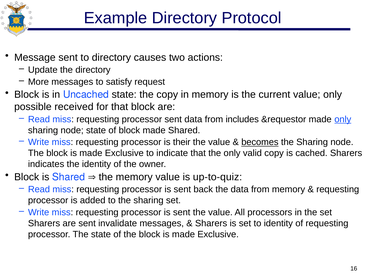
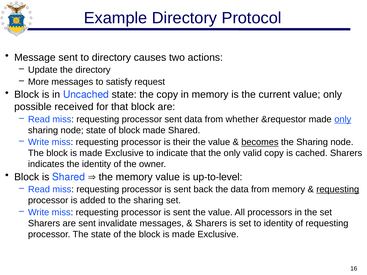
includes: includes -> whether
up-to-quiz: up-to-quiz -> up-to-level
requesting at (338, 190) underline: none -> present
